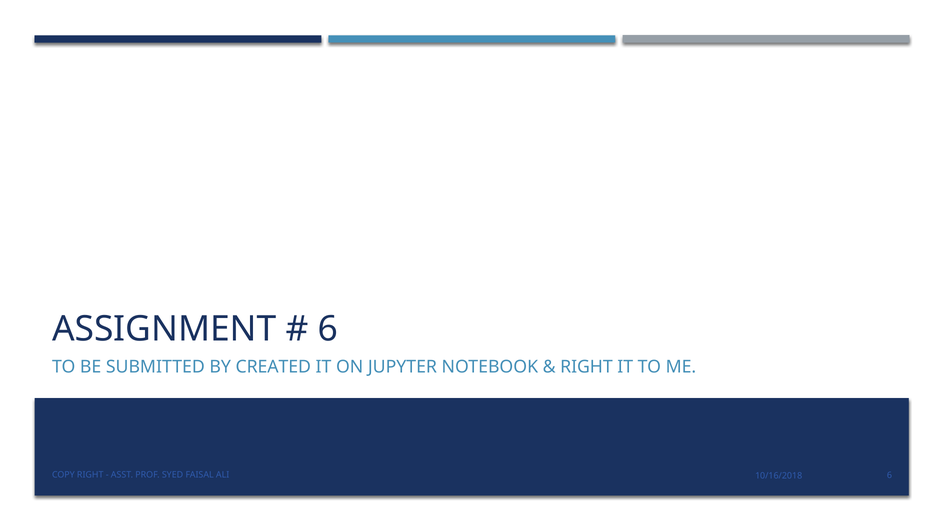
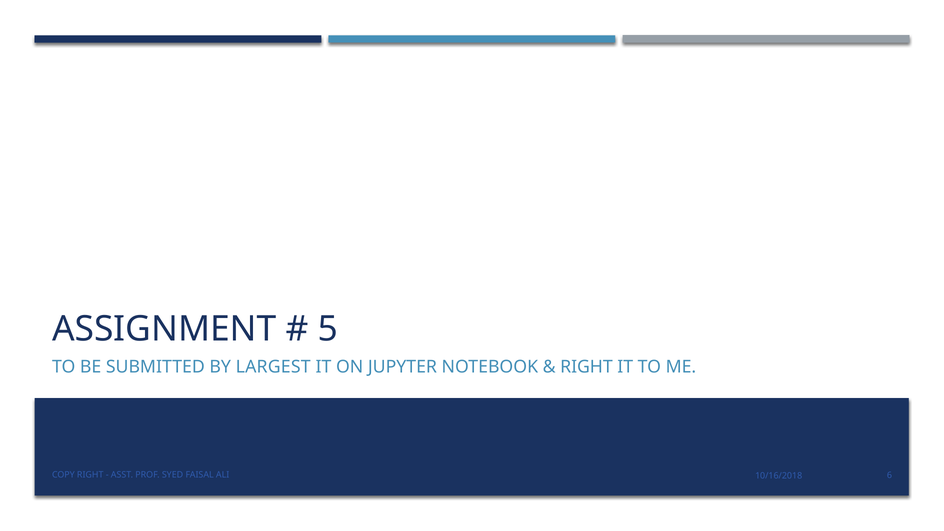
6 at (328, 329): 6 -> 5
CREATED: CREATED -> LARGEST
